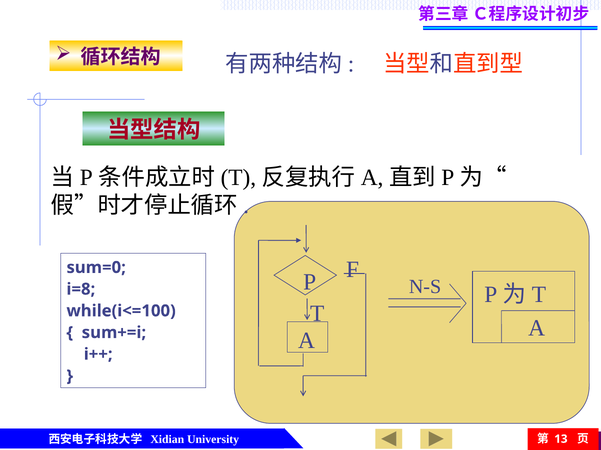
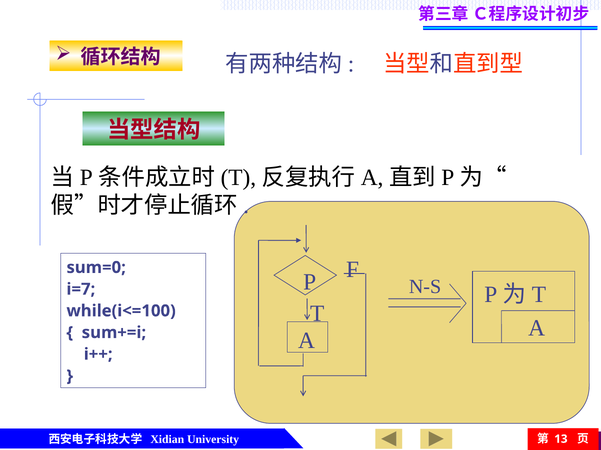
i=8: i=8 -> i=7
